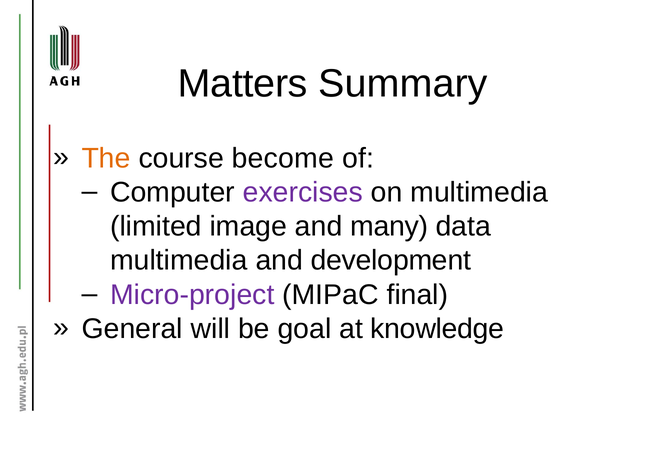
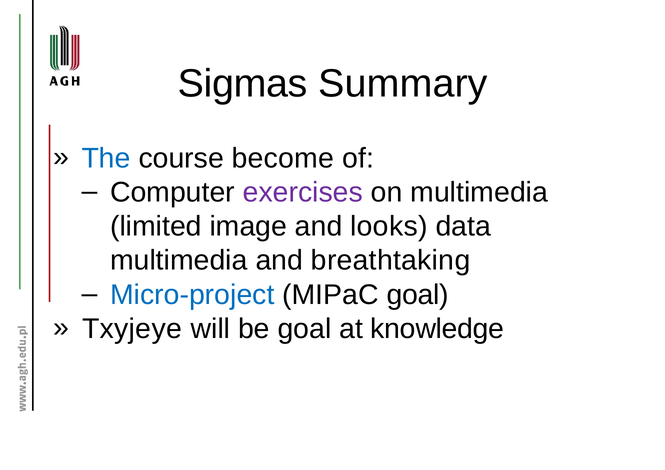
Matters: Matters -> Sigmas
The colour: orange -> blue
many: many -> looks
development: development -> breathtaking
Micro-project colour: purple -> blue
MIPaC final: final -> goal
General: General -> Txyjeye
